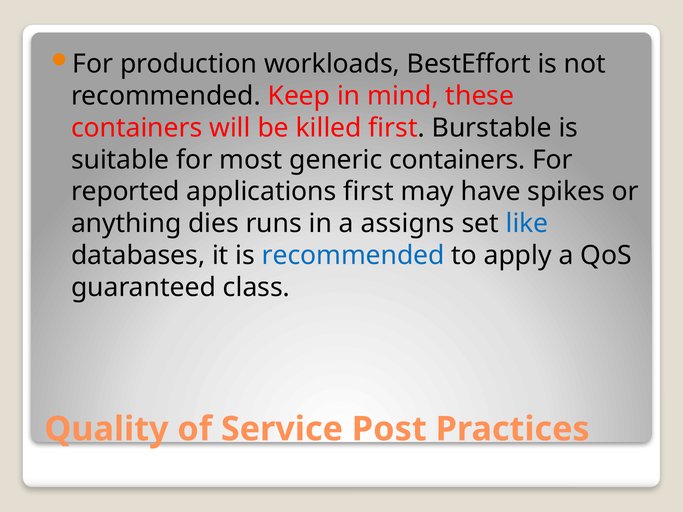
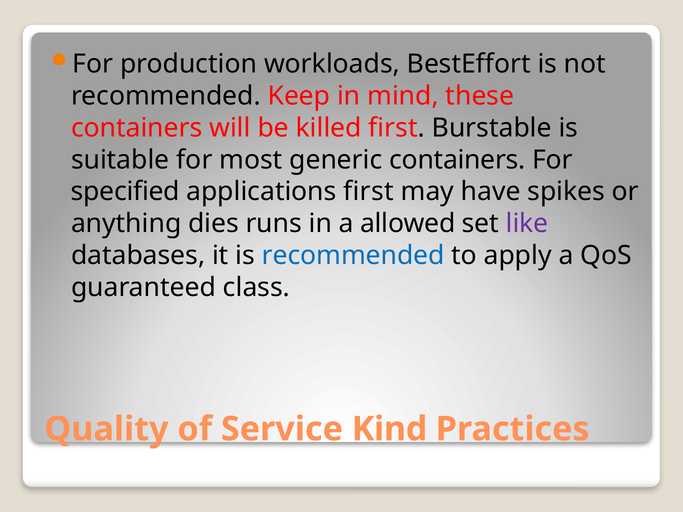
reported: reported -> specified
assigns: assigns -> allowed
like colour: blue -> purple
Post: Post -> Kind
